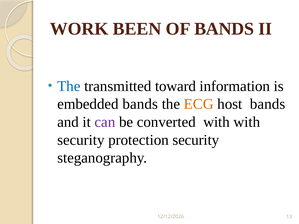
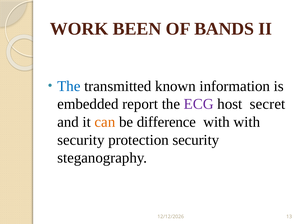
toward: toward -> known
embedded bands: bands -> report
ECG colour: orange -> purple
host bands: bands -> secret
can colour: purple -> orange
converted: converted -> difference
